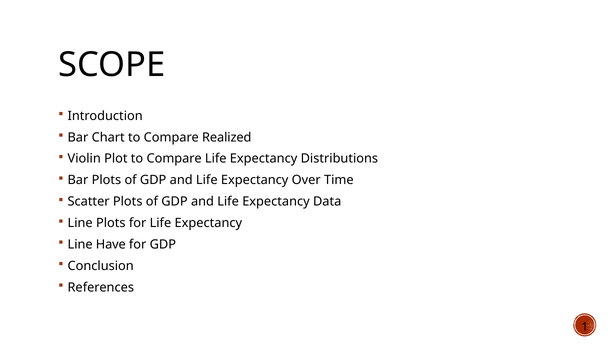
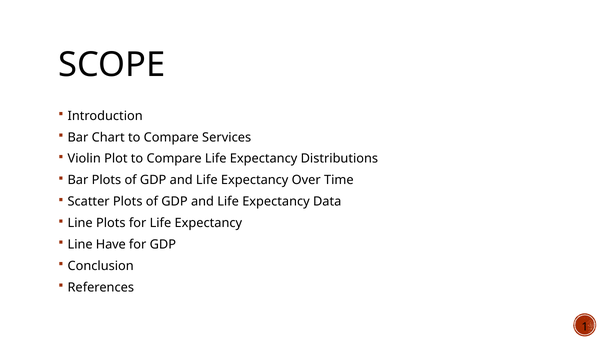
Realized: Realized -> Services
